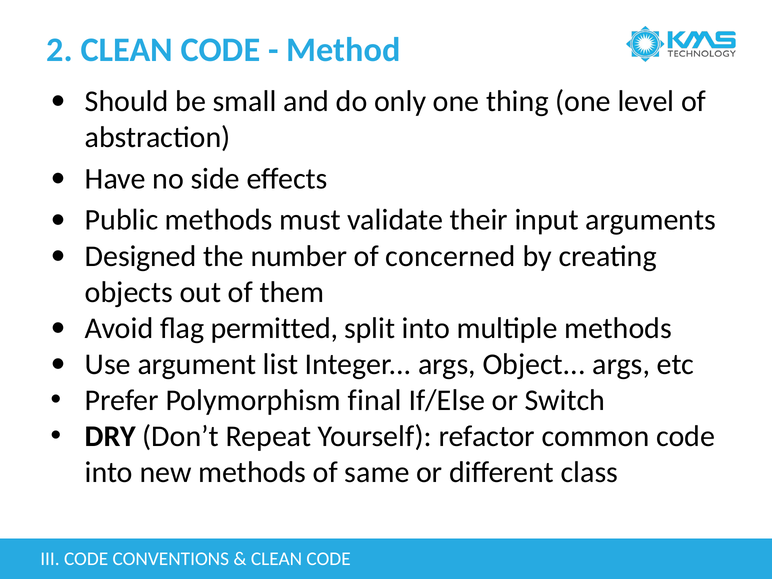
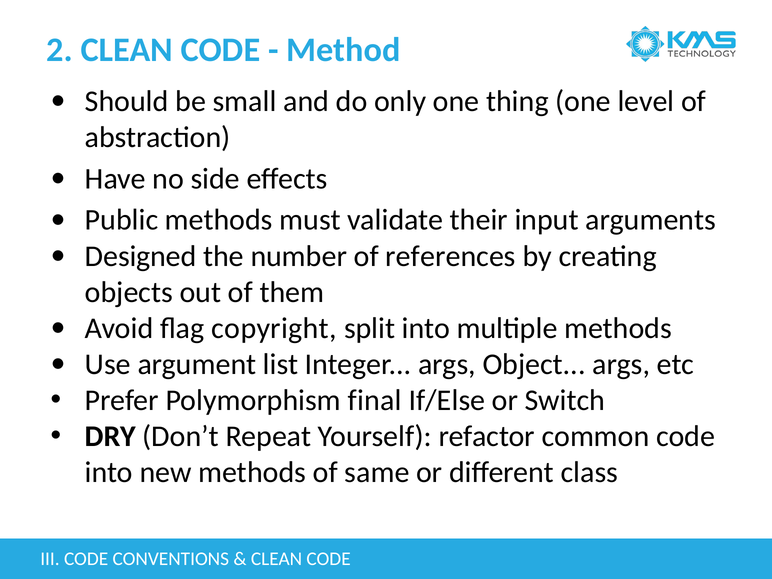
concerned: concerned -> references
permitted: permitted -> copyright
